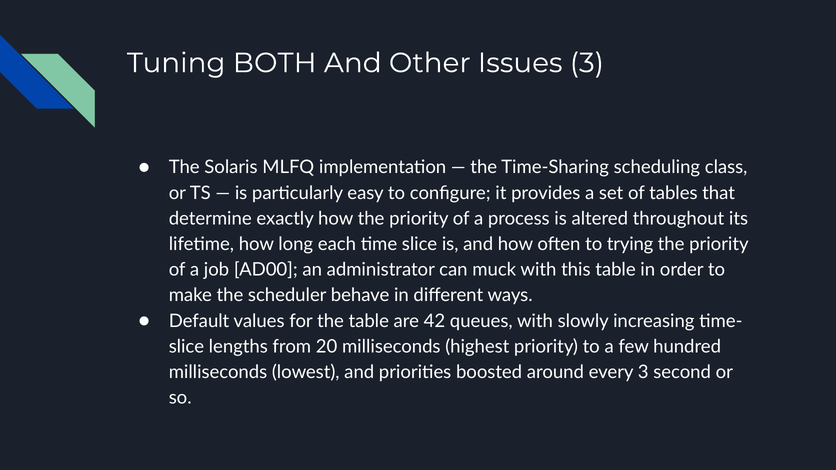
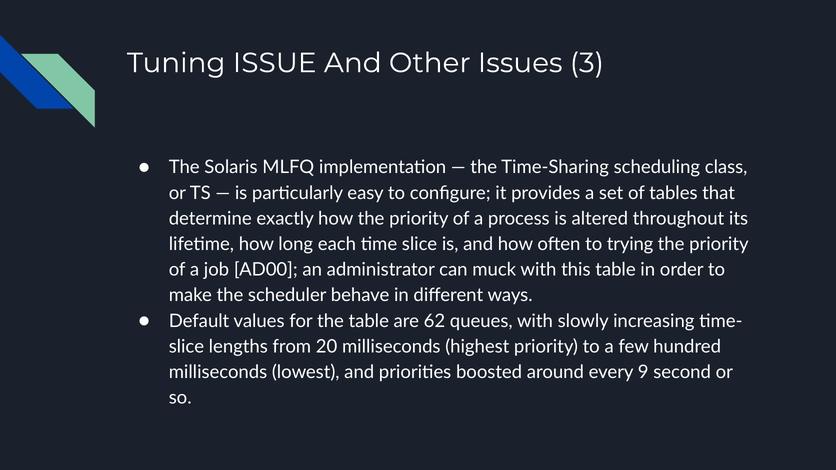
BOTH: BOTH -> ISSUE
42: 42 -> 62
every 3: 3 -> 9
